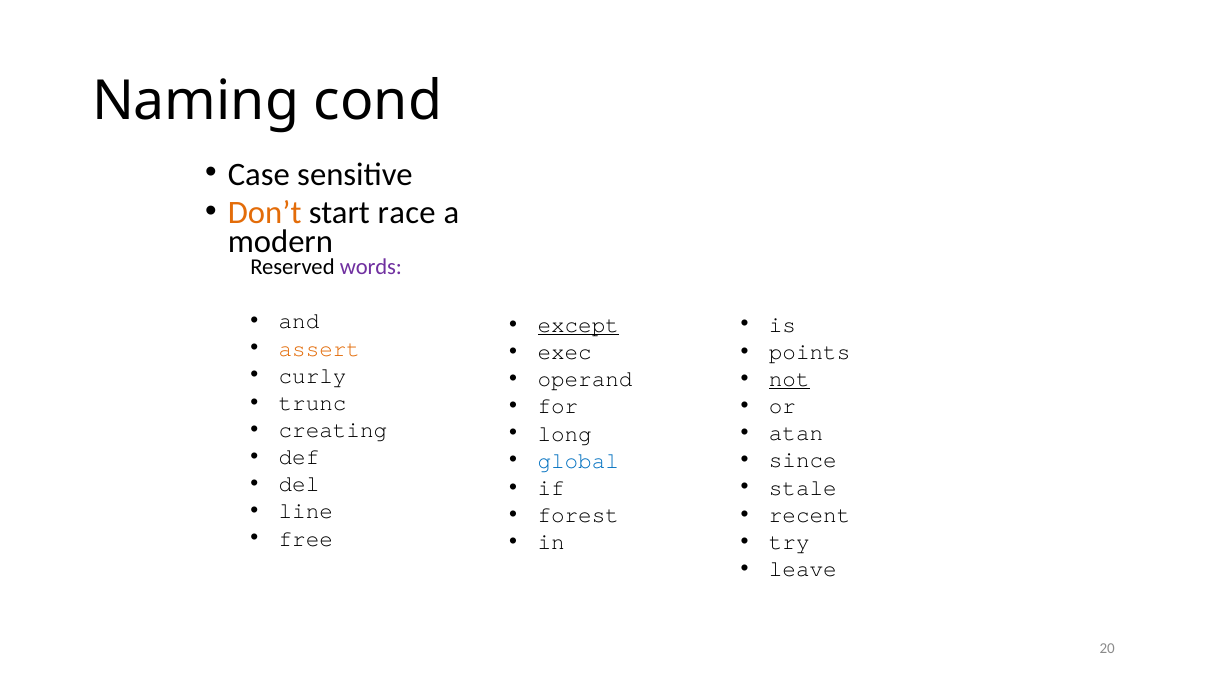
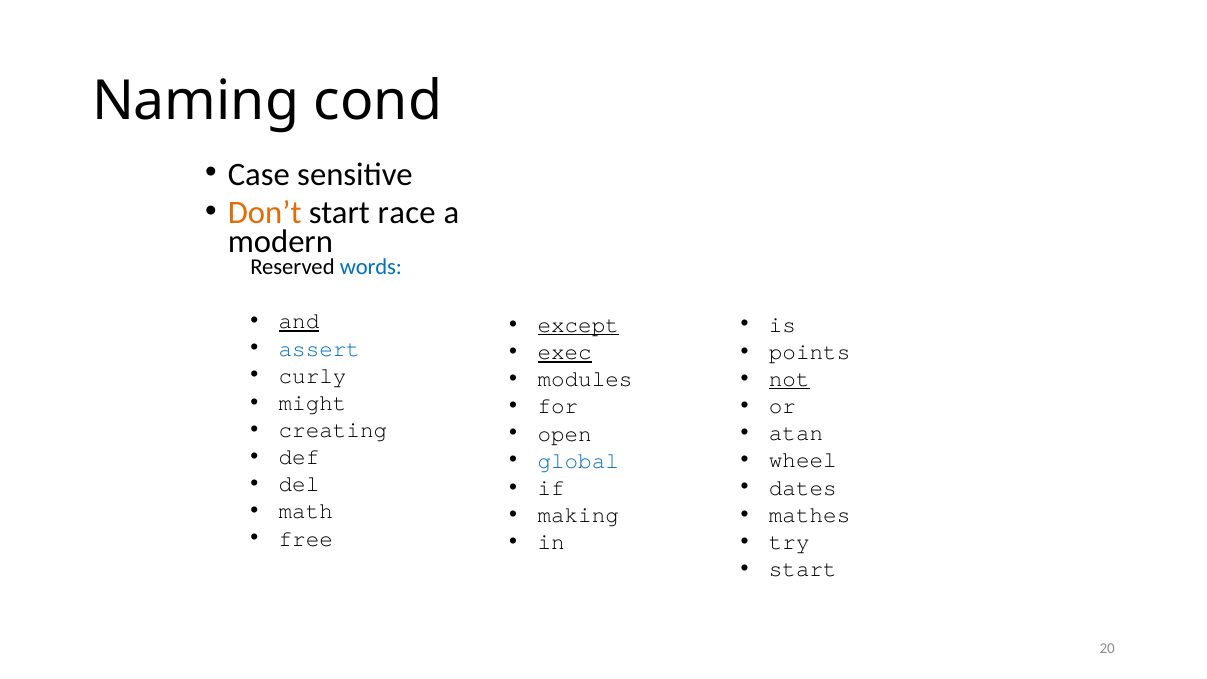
words colour: purple -> blue
and underline: none -> present
assert colour: orange -> blue
exec underline: none -> present
operand: operand -> modules
trunc: trunc -> might
long: long -> open
since: since -> wheel
stale: stale -> dates
line: line -> math
recent: recent -> mathes
forest: forest -> making
leave at (803, 569): leave -> start
